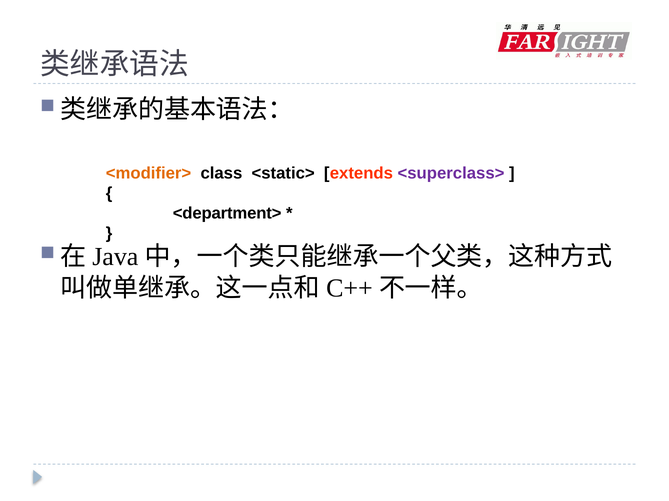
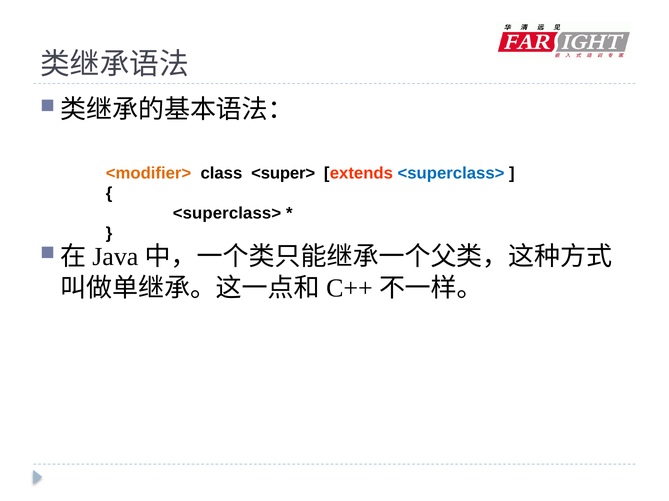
<static>: <static> -> <super>
<superclass> at (451, 173) colour: purple -> blue
<department> at (227, 213): <department> -> <superclass>
